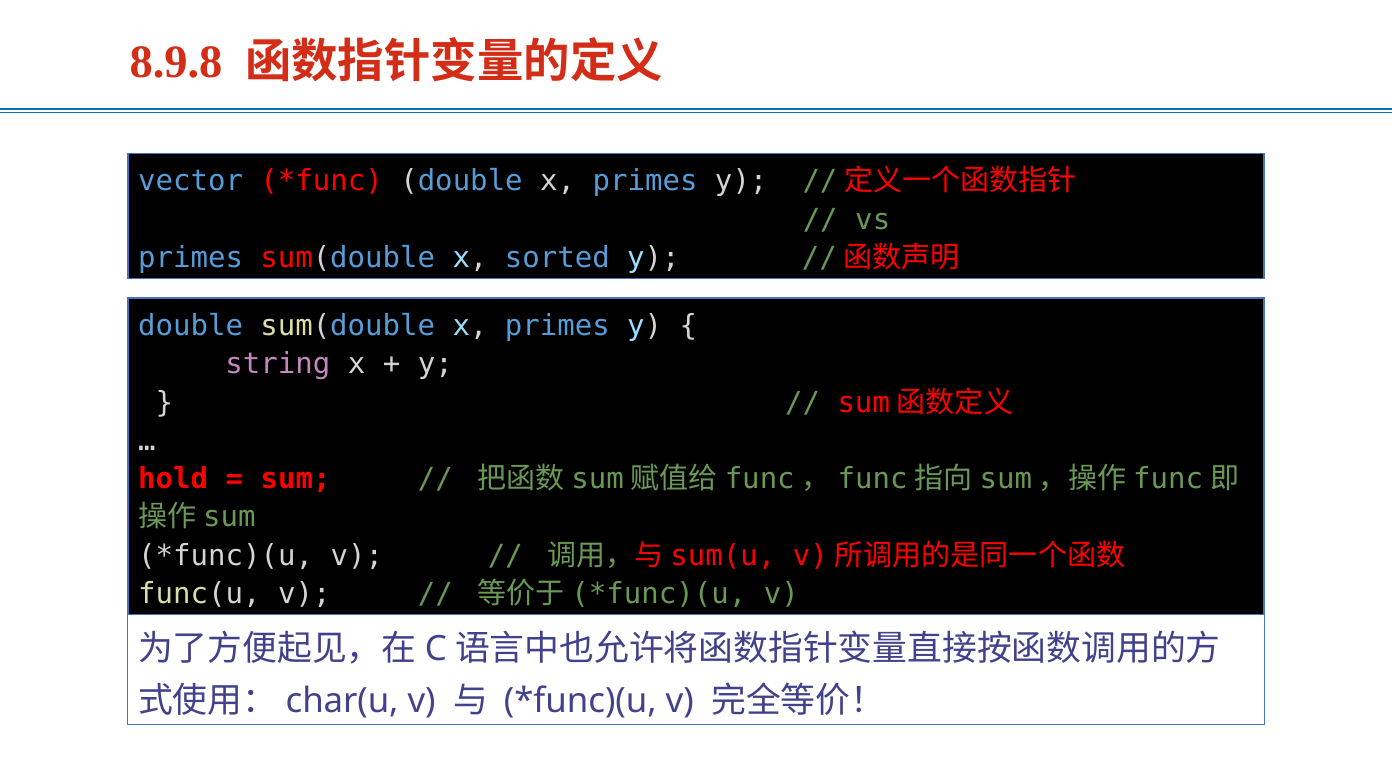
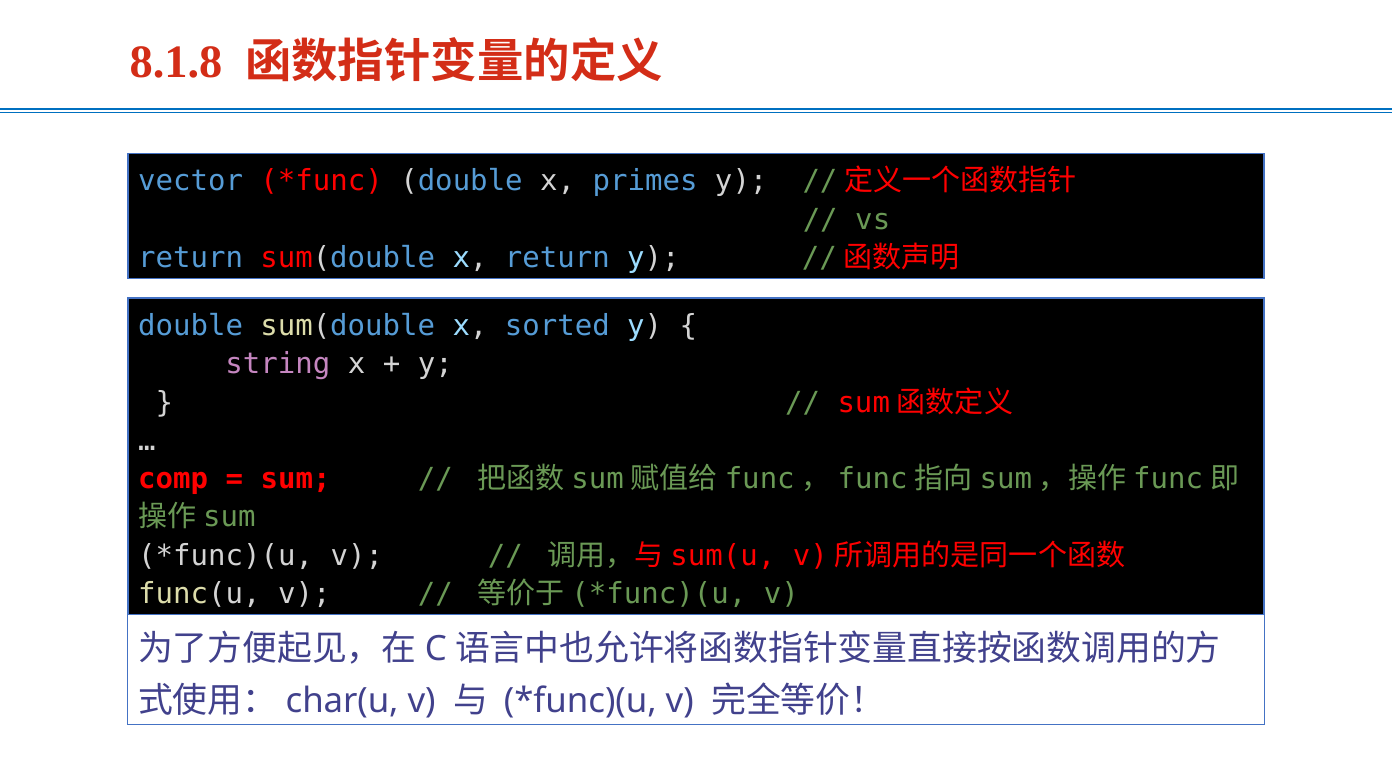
8.9.8: 8.9.8 -> 8.1.8
primes at (191, 258): primes -> return
x sorted: sorted -> return
sum(double x primes: primes -> sorted
hold: hold -> comp
